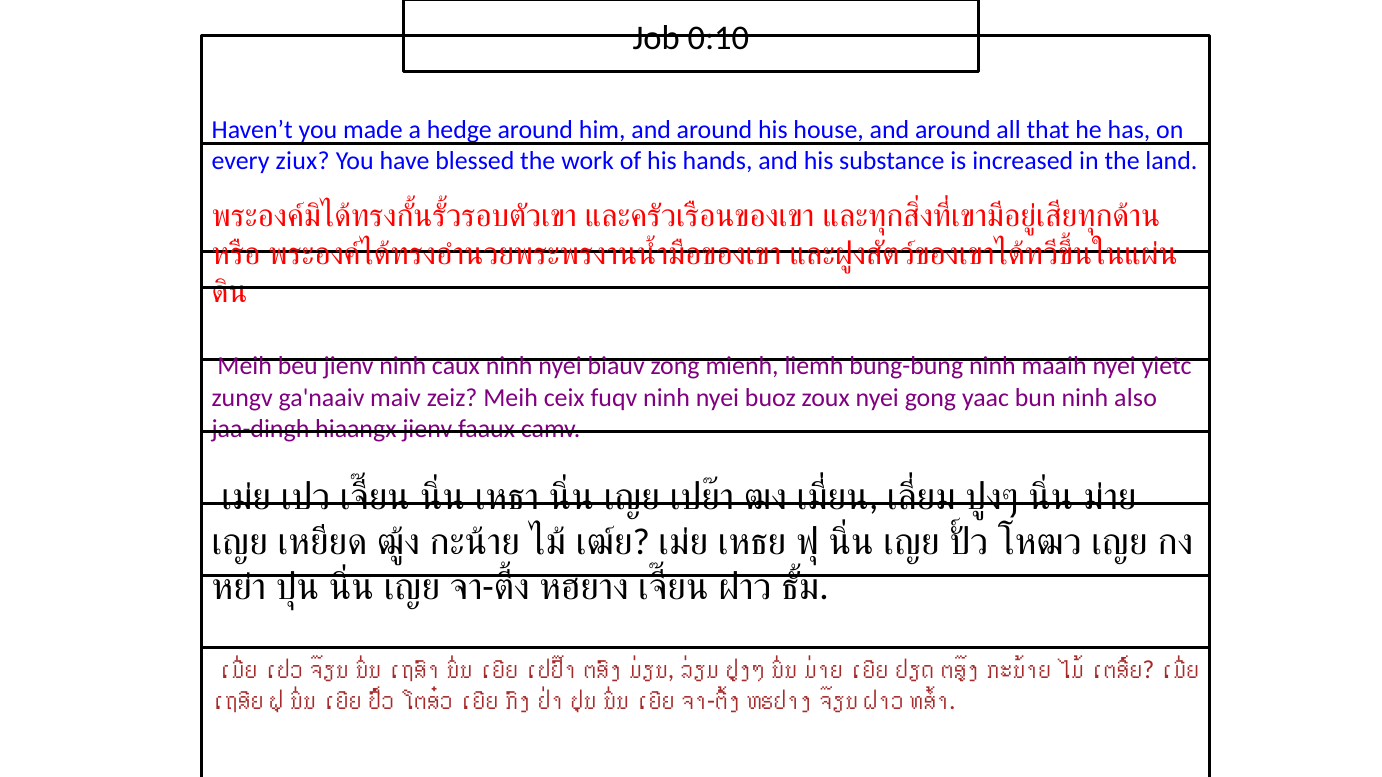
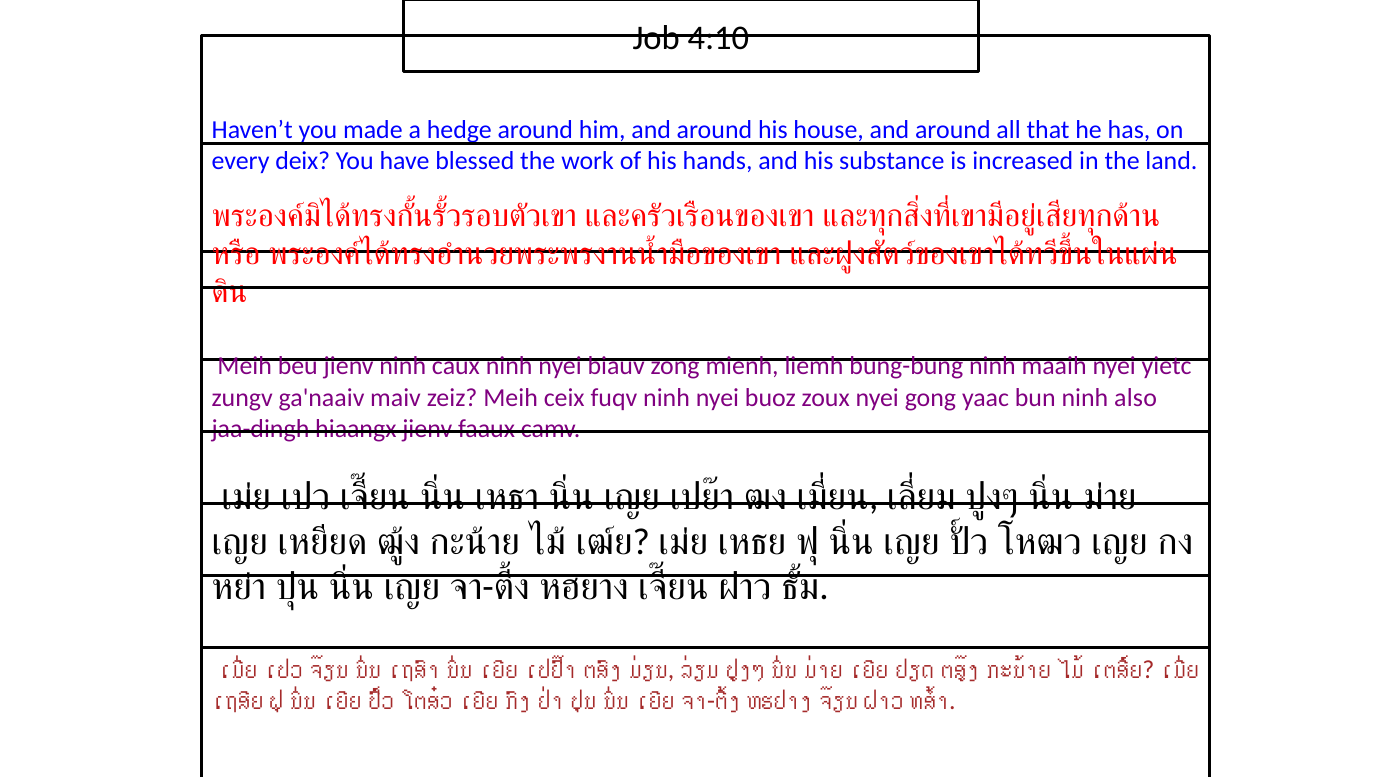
0:10: 0:10 -> 4:10
ziux: ziux -> deix
